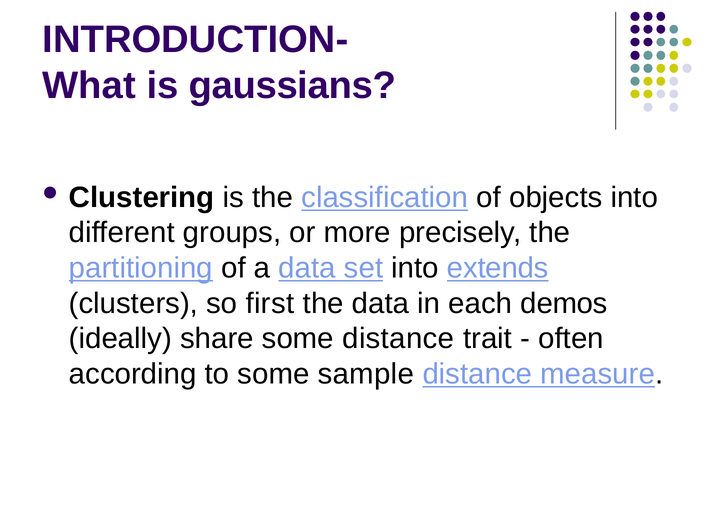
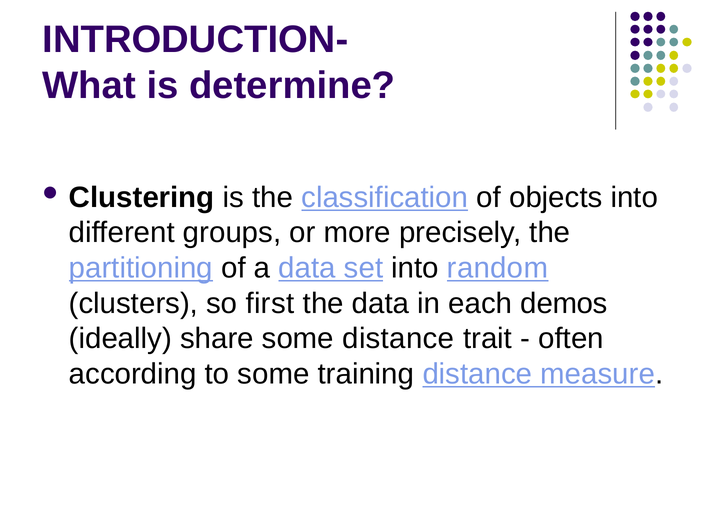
gaussians: gaussians -> determine
extends: extends -> random
sample: sample -> training
